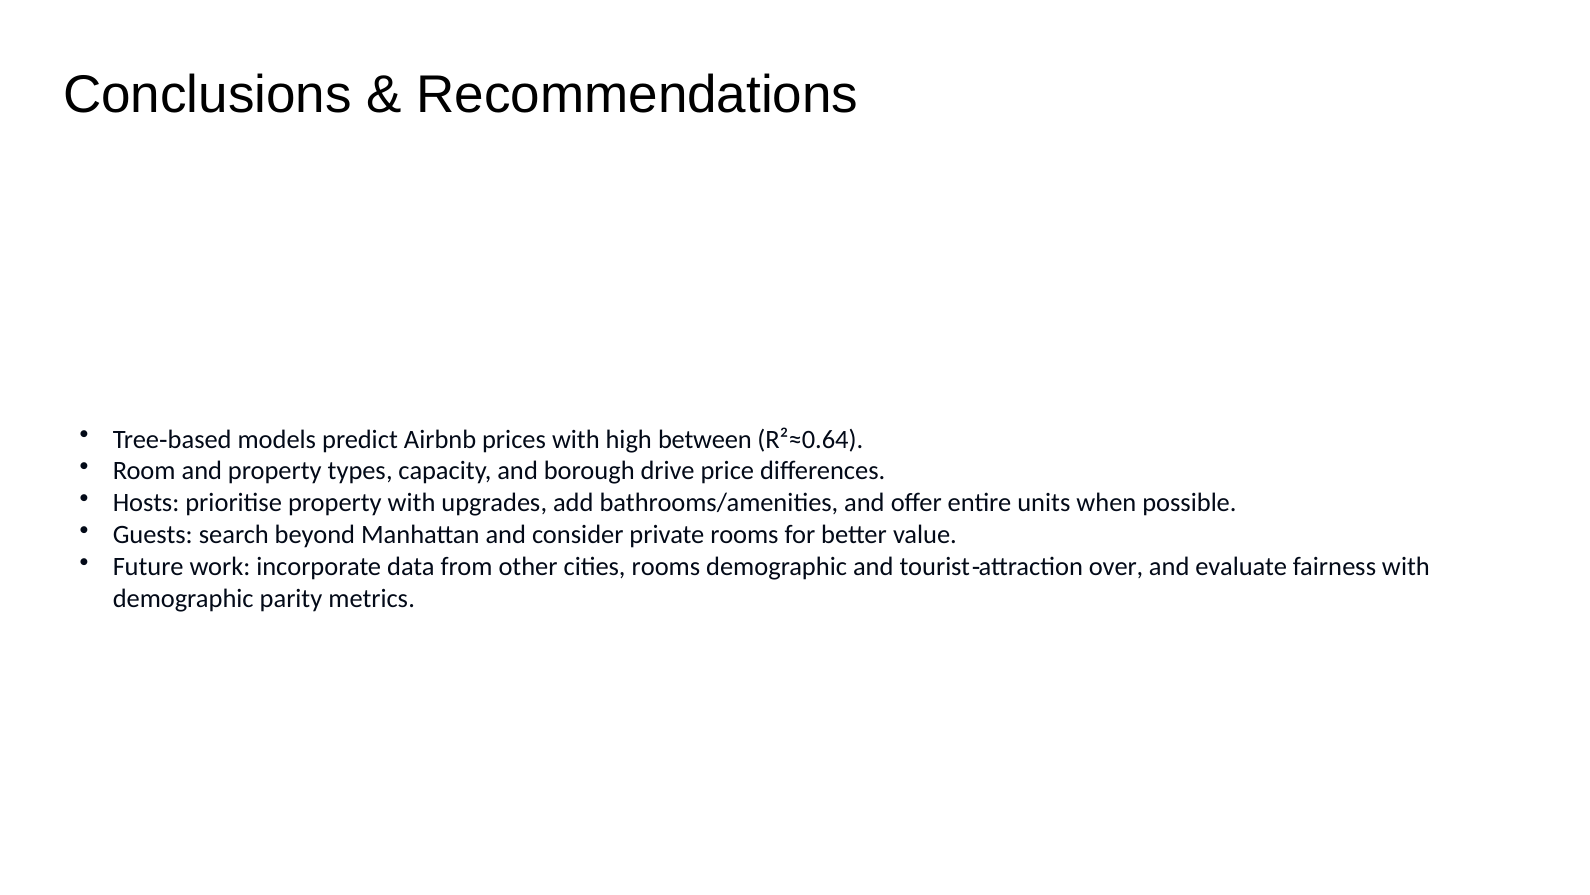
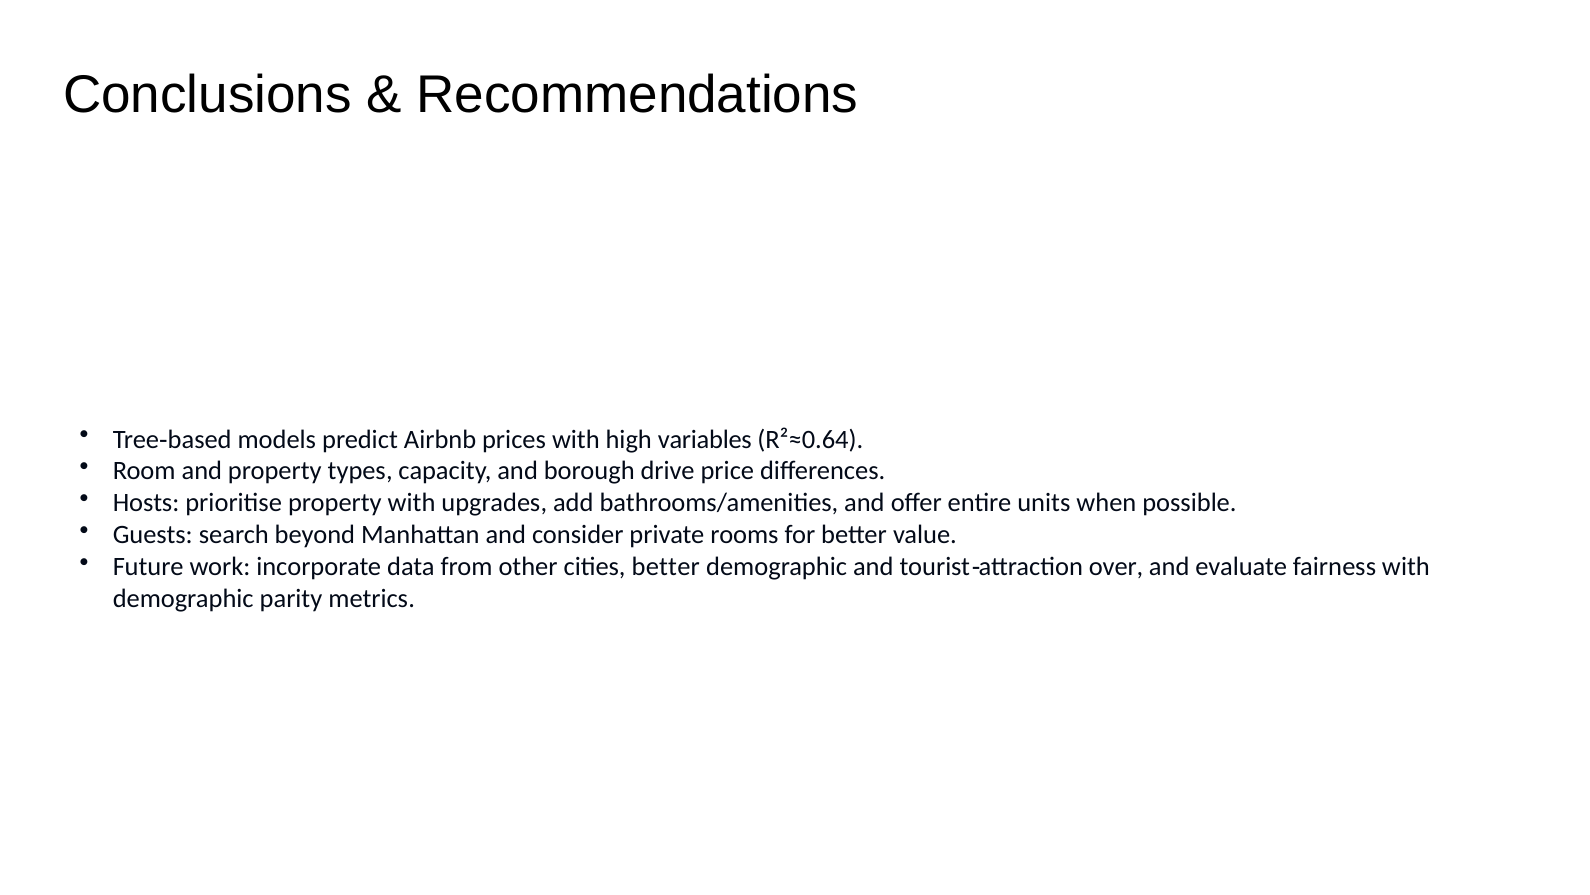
between: between -> variables
cities rooms: rooms -> better
